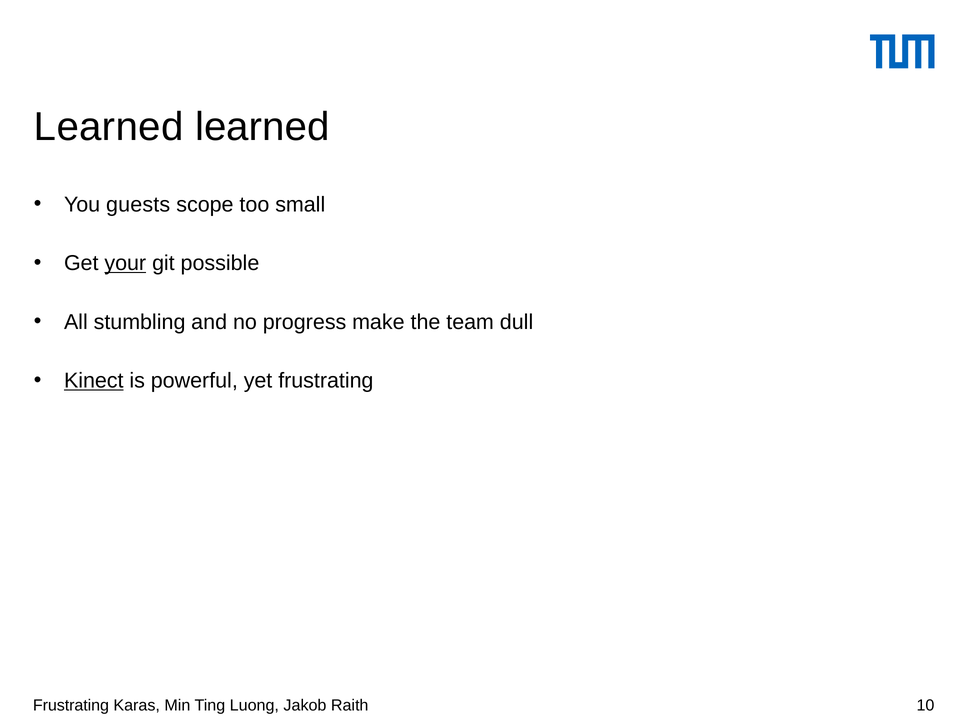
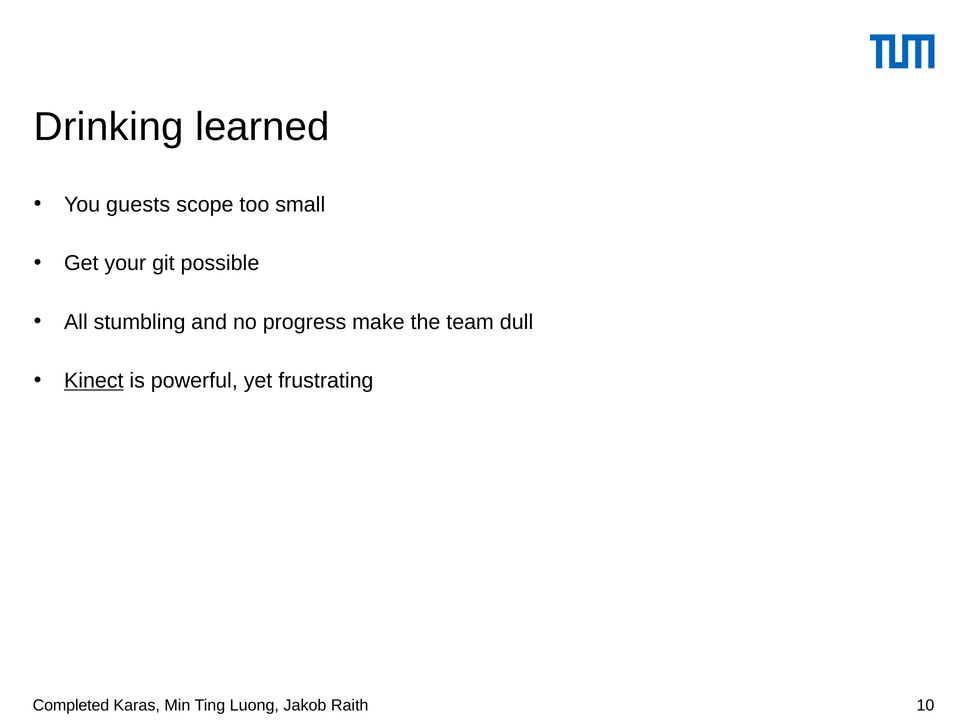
Learned at (109, 127): Learned -> Drinking
your underline: present -> none
Frustrating at (71, 706): Frustrating -> Completed
